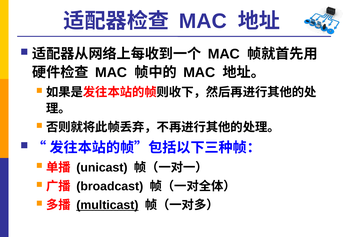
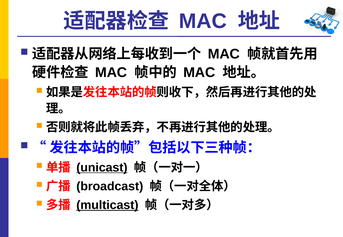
unicast underline: none -> present
